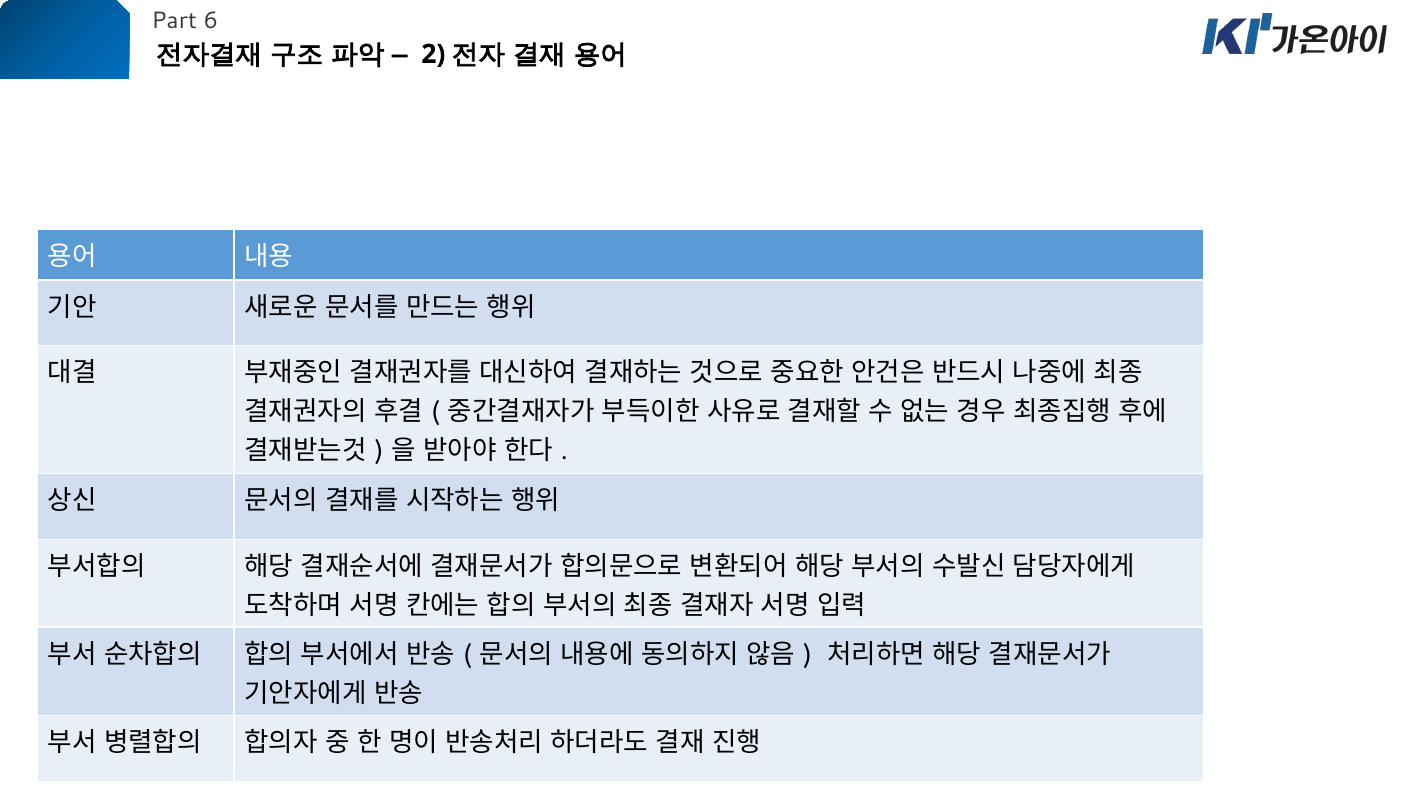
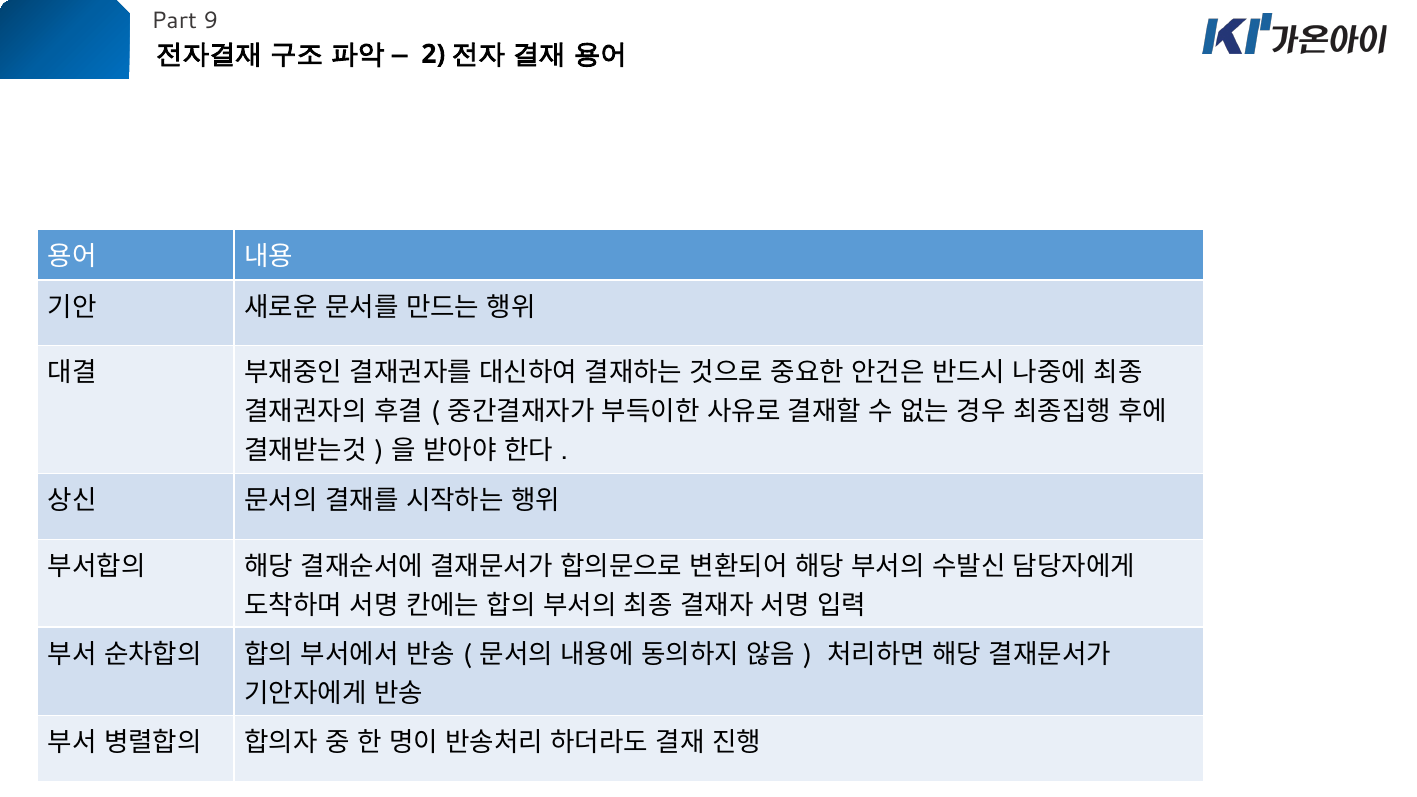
6: 6 -> 9
